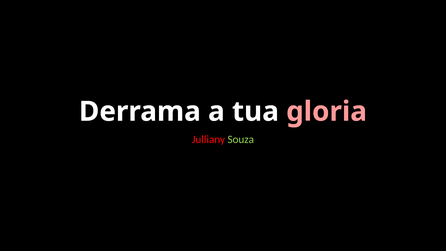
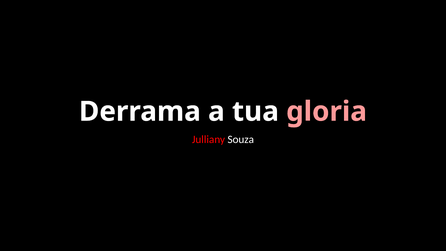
Souza colour: light green -> white
